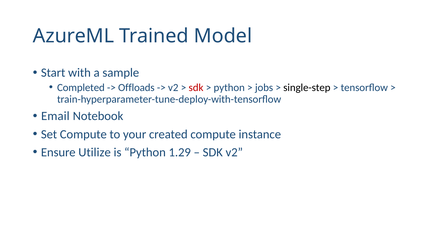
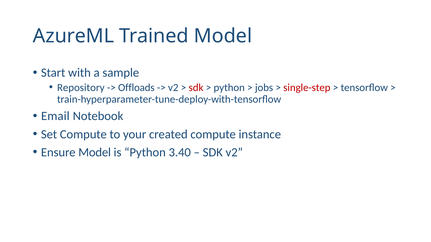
Completed: Completed -> Repository
single-step colour: black -> red
Ensure Utilize: Utilize -> Model
1.29: 1.29 -> 3.40
